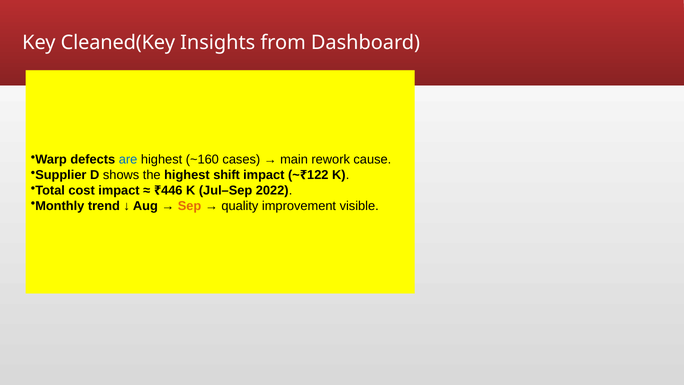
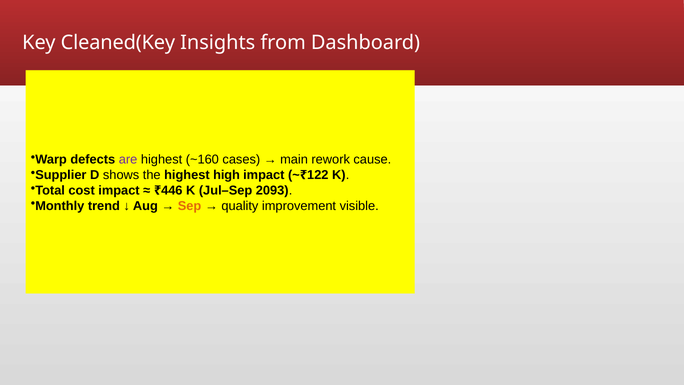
are colour: blue -> purple
shift: shift -> high
2022: 2022 -> 2093
